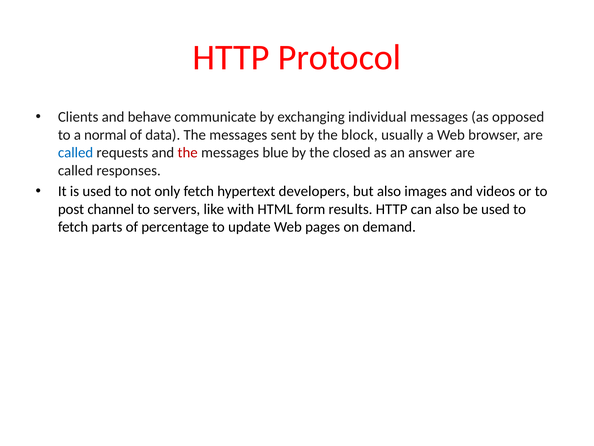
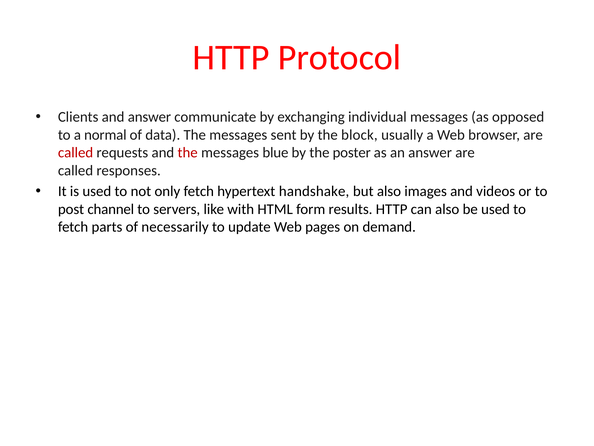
and behave: behave -> answer
called at (76, 153) colour: blue -> red
closed: closed -> poster
developers: developers -> handshake
percentage: percentage -> necessarily
